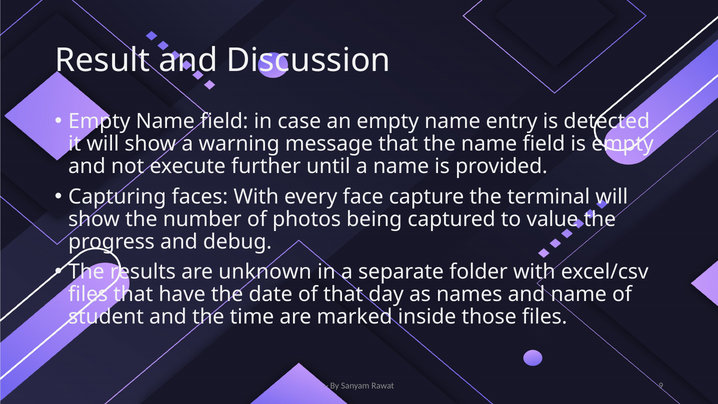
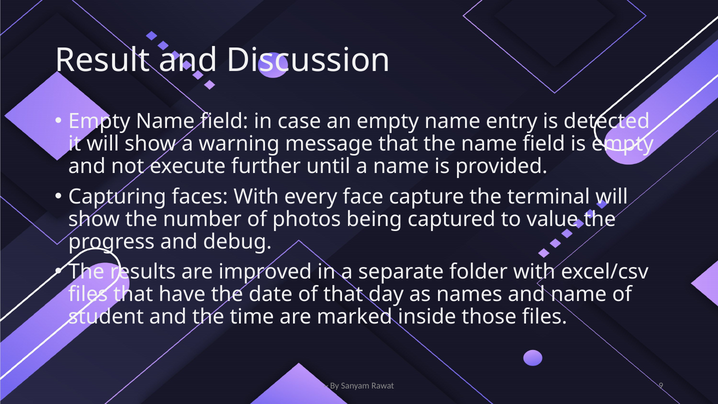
unknown: unknown -> improved
